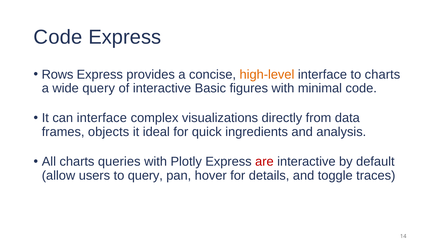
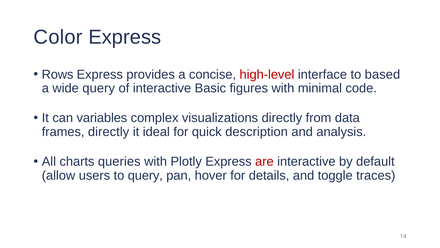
Code at (58, 37): Code -> Color
high-level colour: orange -> red
to charts: charts -> based
can interface: interface -> variables
frames objects: objects -> directly
ingredients: ingredients -> description
